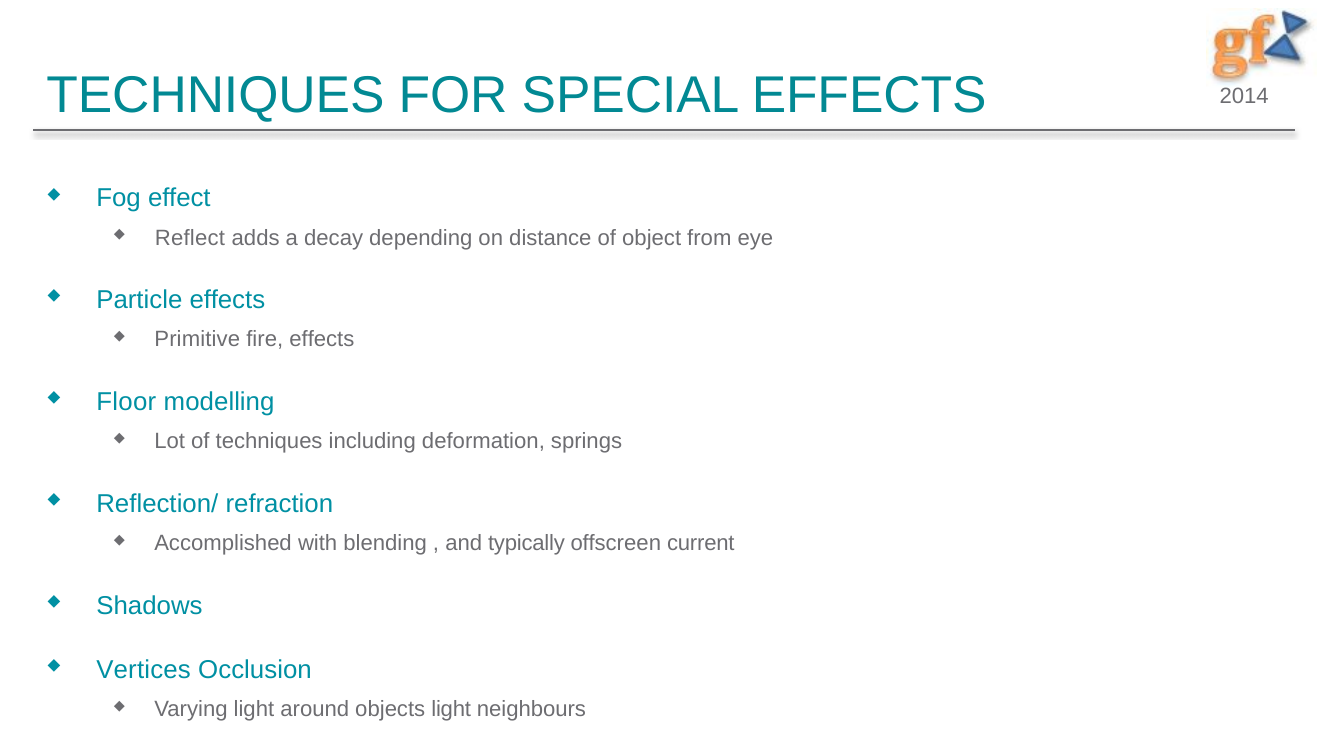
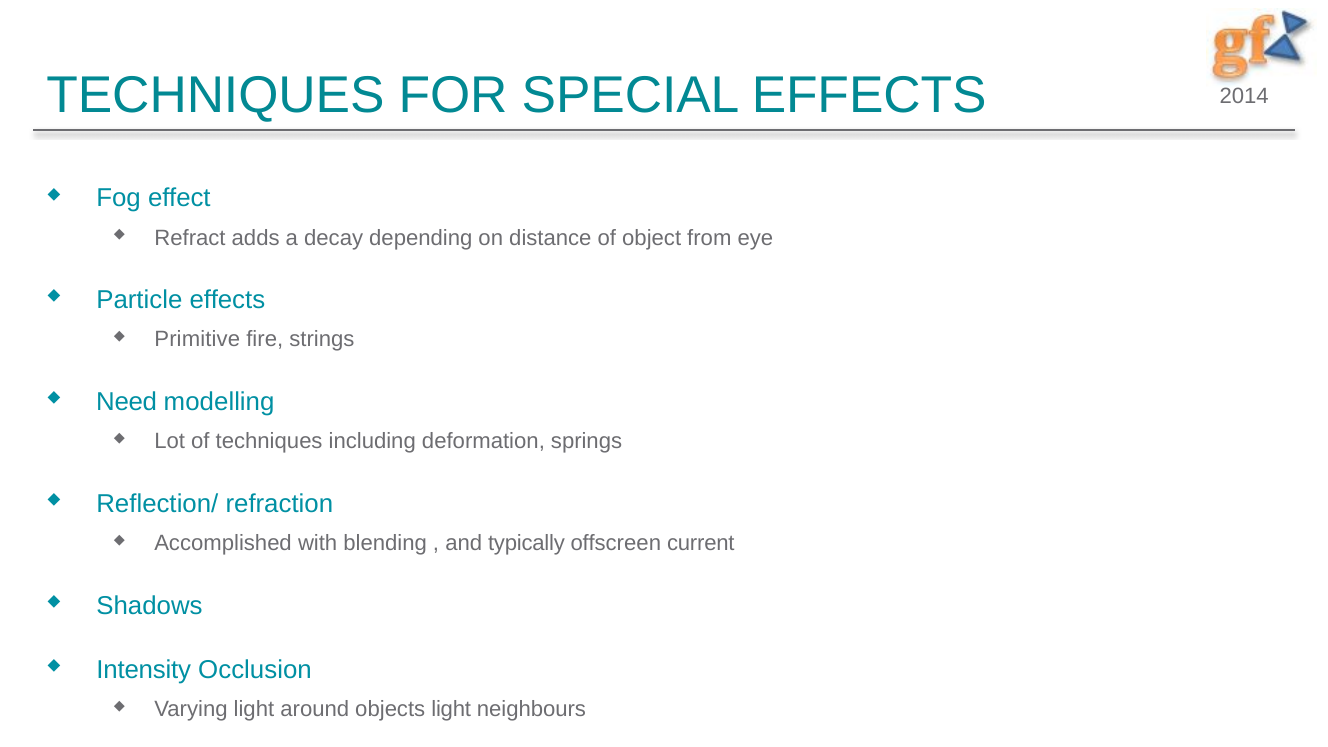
Reflect: Reflect -> Refract
fire effects: effects -> strings
Floor: Floor -> Need
Vertices: Vertices -> Intensity
